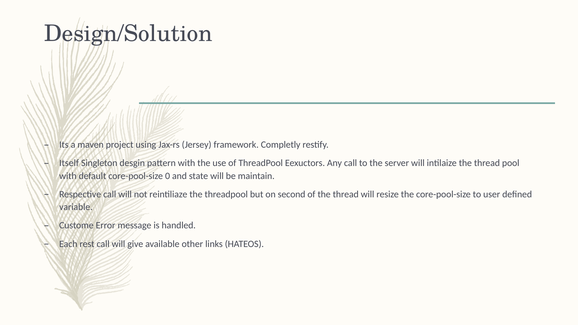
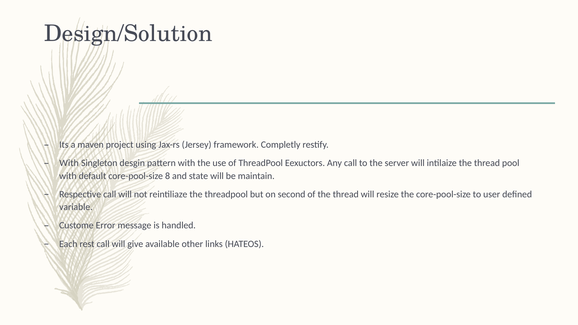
Itself at (69, 163): Itself -> With
0: 0 -> 8
